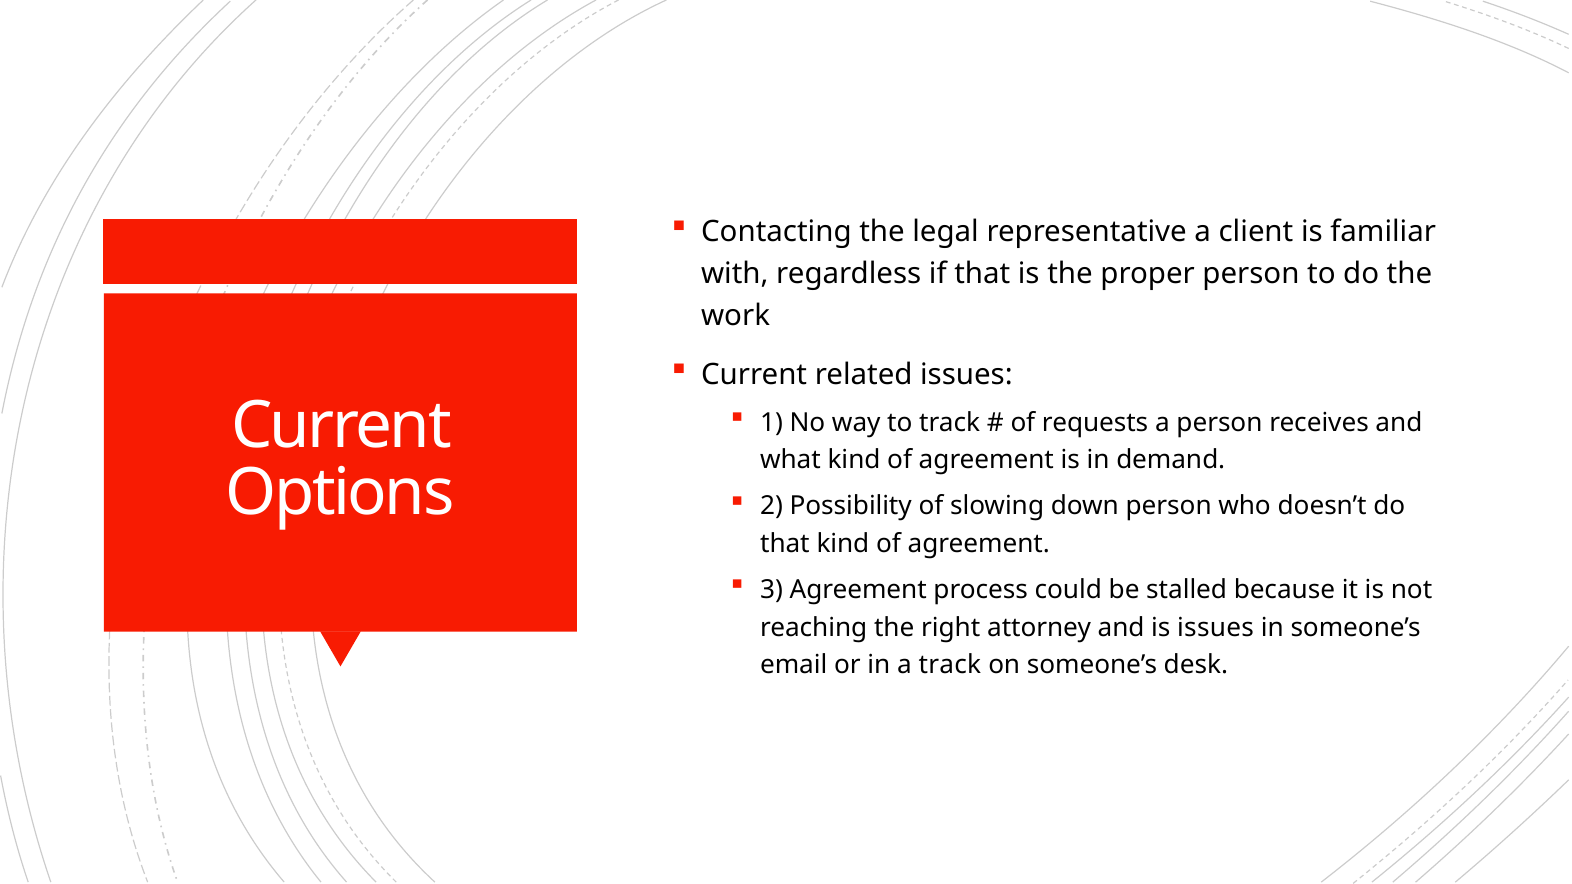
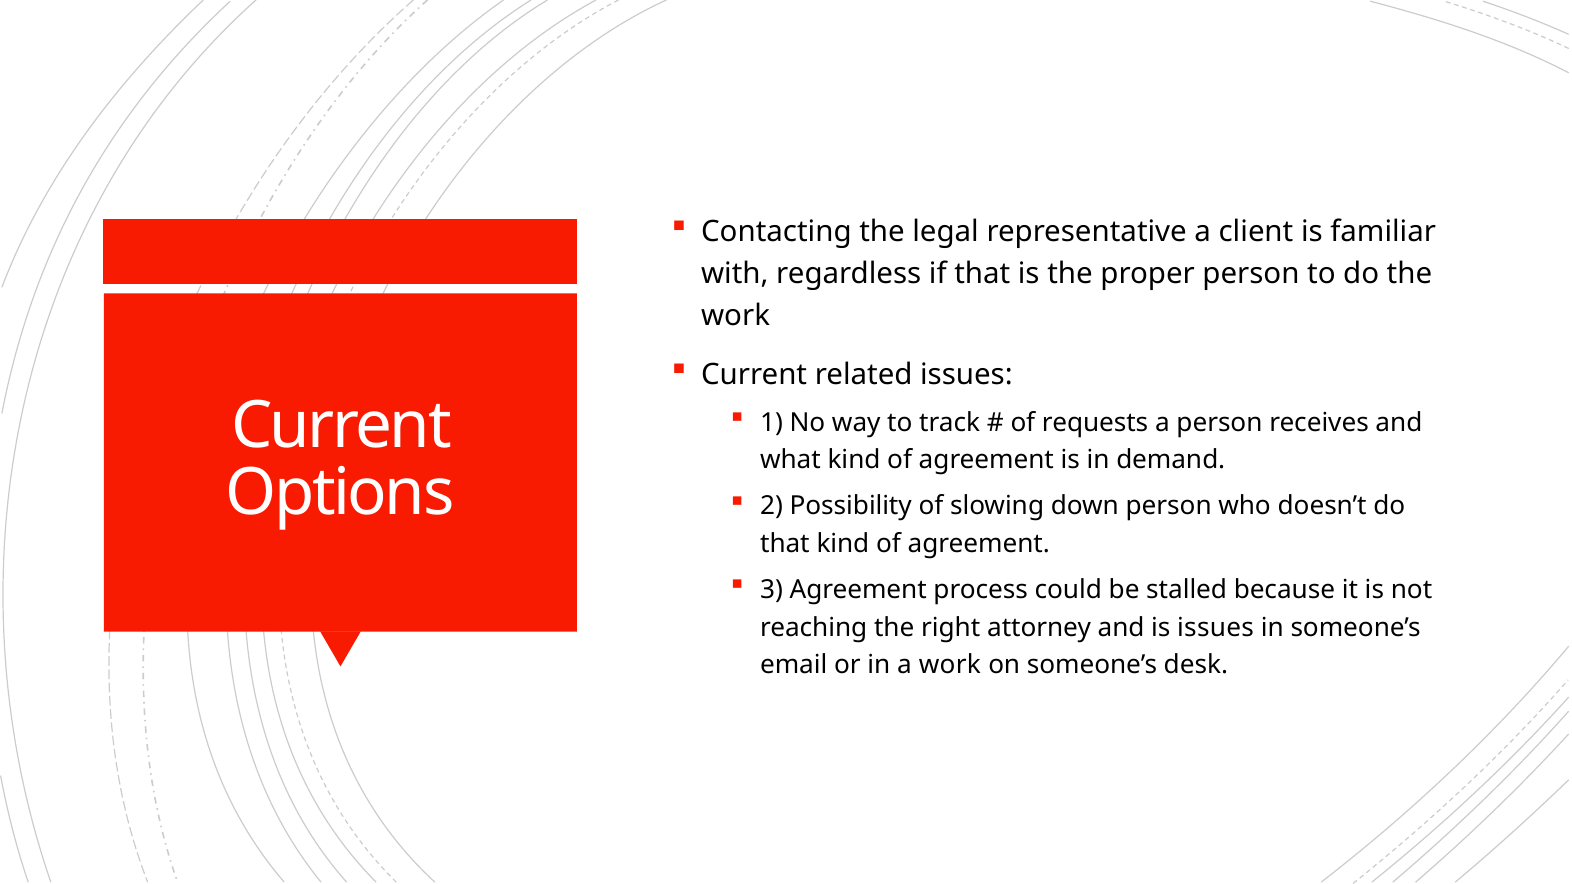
a track: track -> work
